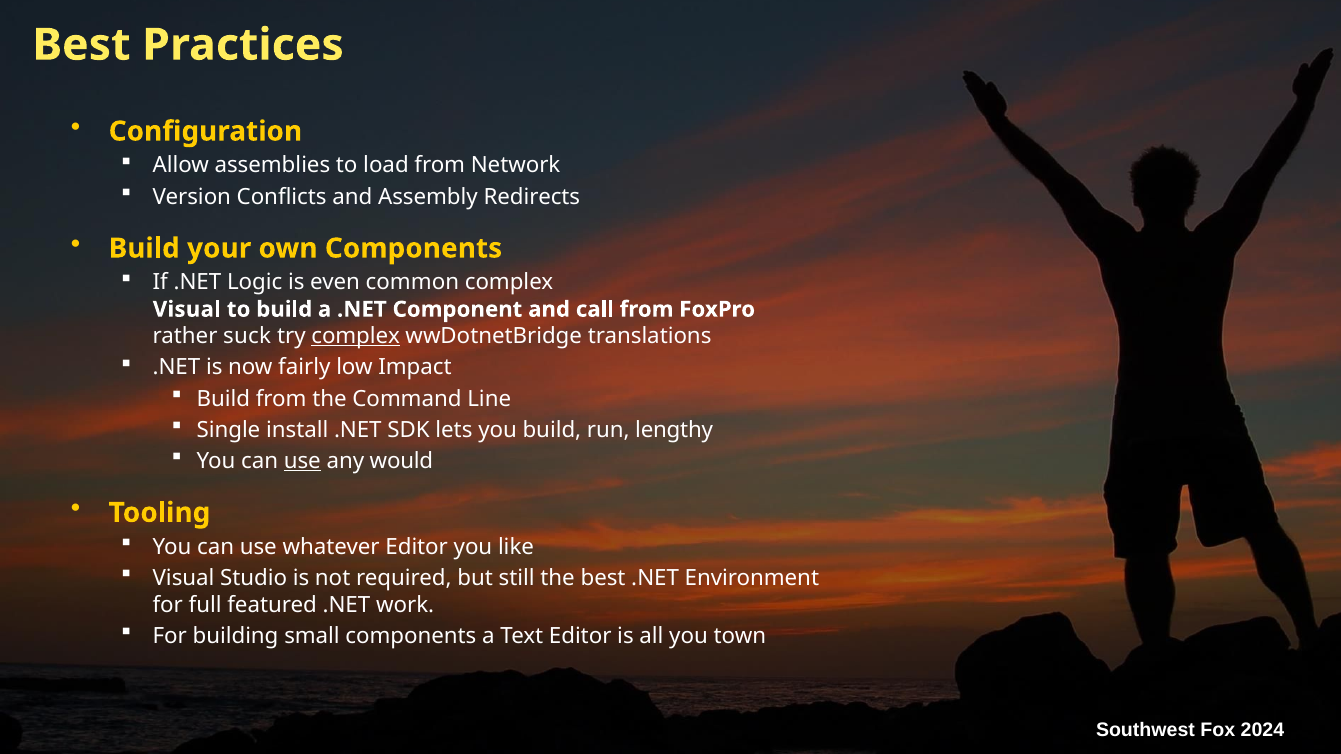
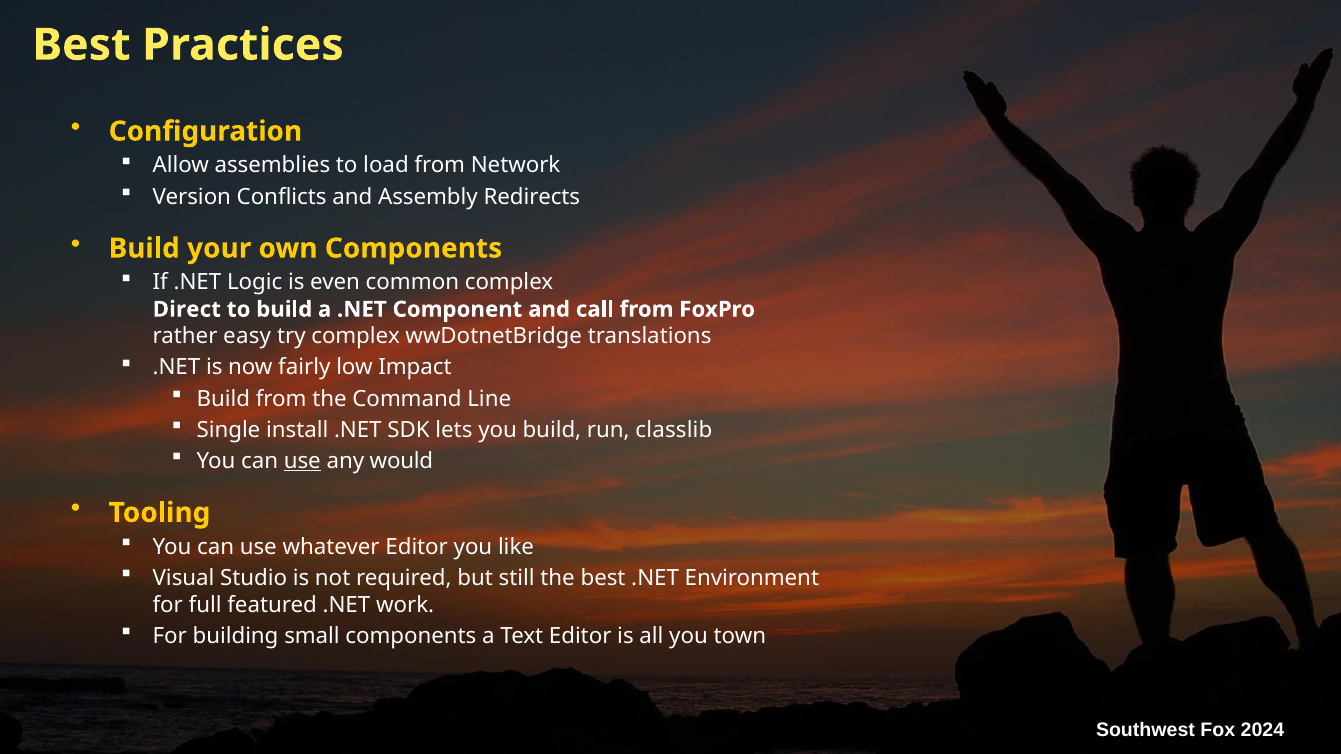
Visual at (187, 309): Visual -> Direct
suck: suck -> easy
complex at (356, 336) underline: present -> none
lengthy: lengthy -> classlib
